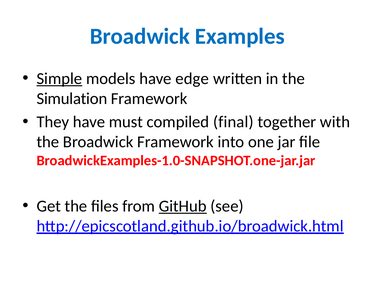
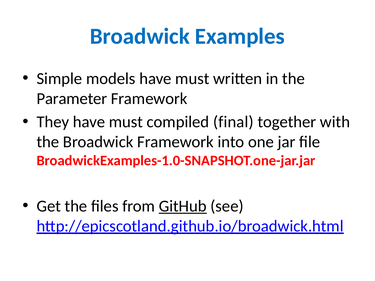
Simple underline: present -> none
models have edge: edge -> must
Simulation: Simulation -> Parameter
